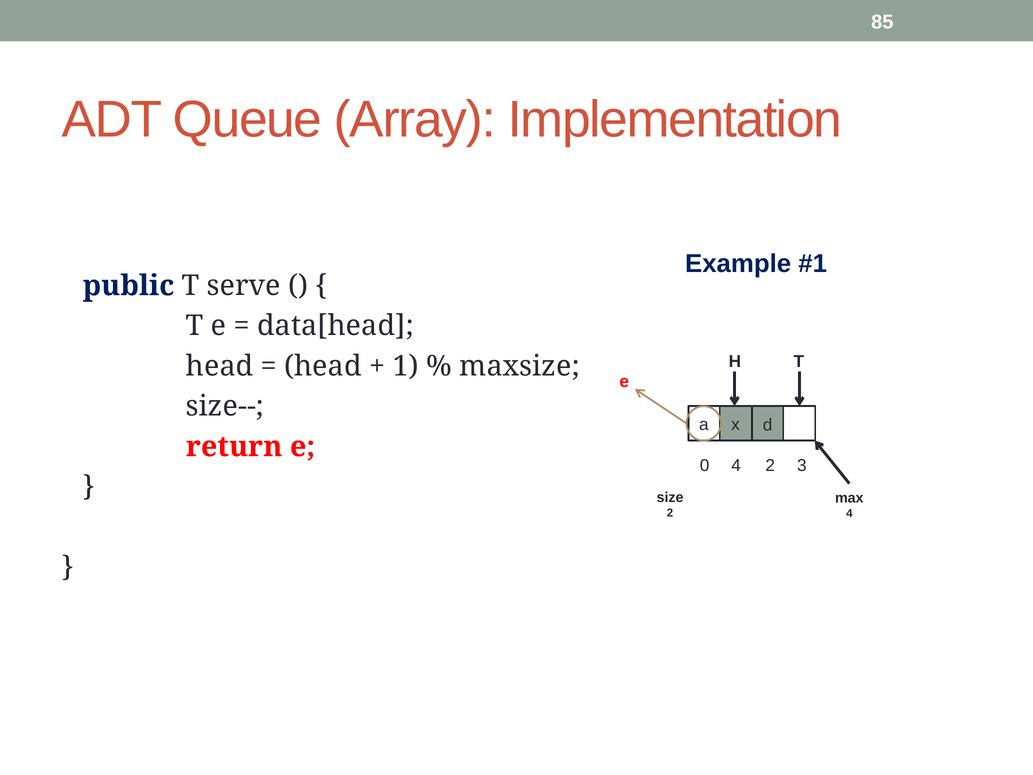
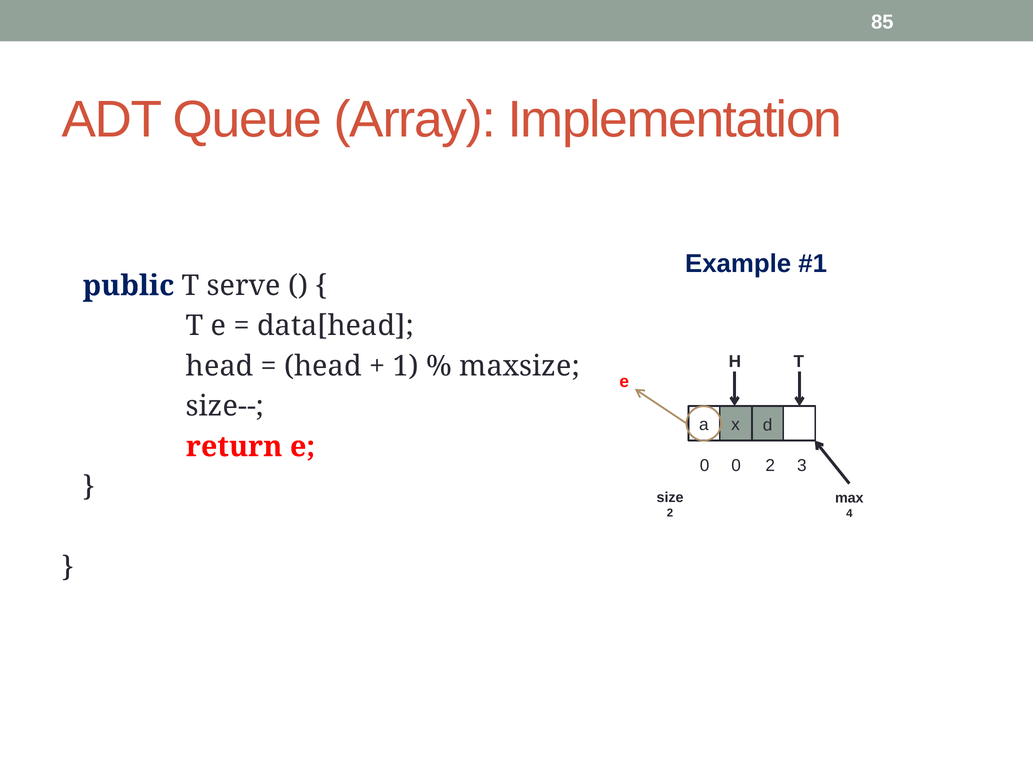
0 4: 4 -> 0
